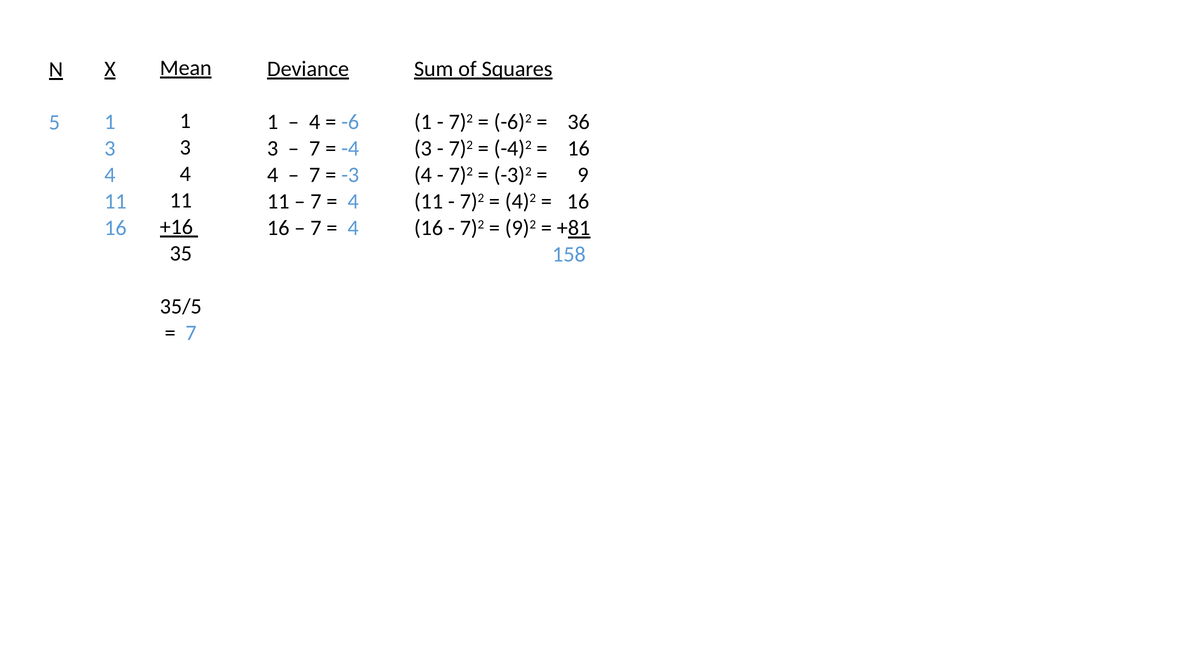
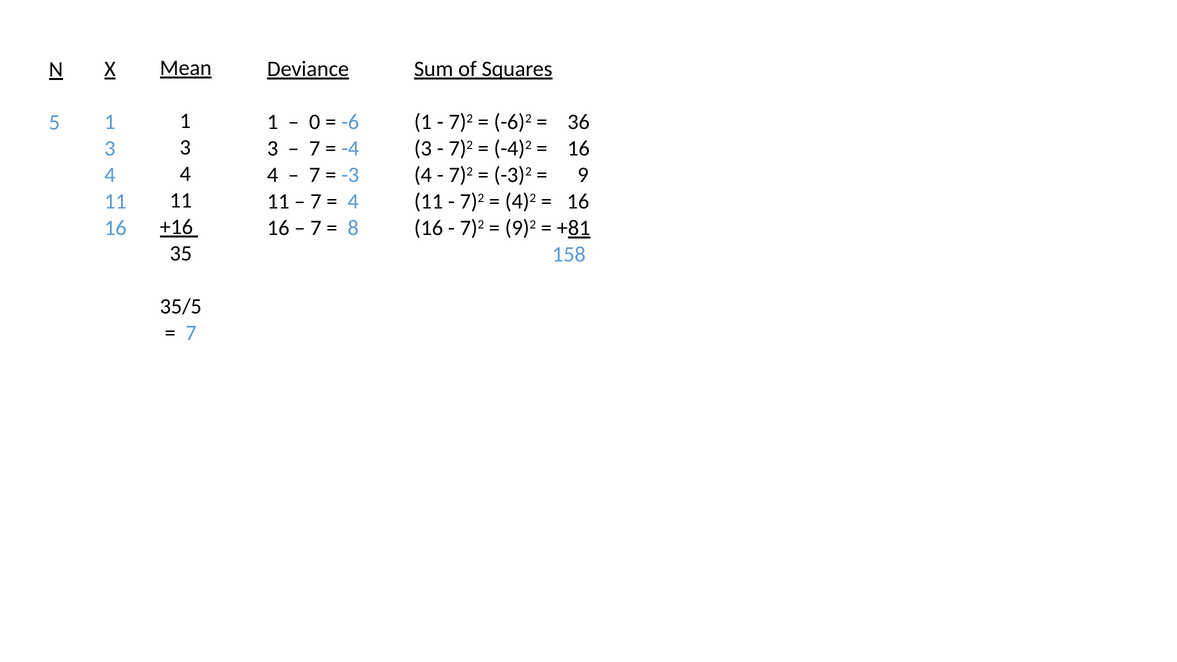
4 at (315, 122): 4 -> 0
4 at (353, 228): 4 -> 8
